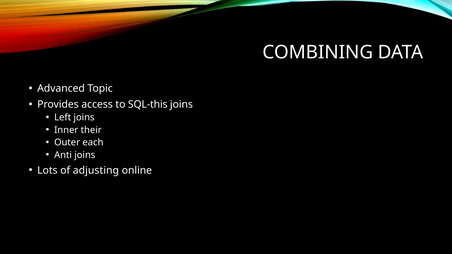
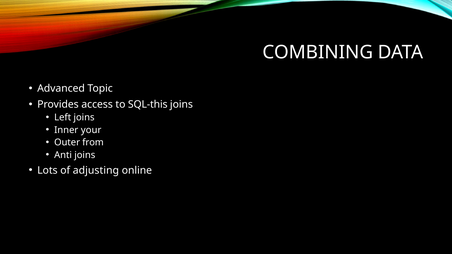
their: their -> your
each: each -> from
